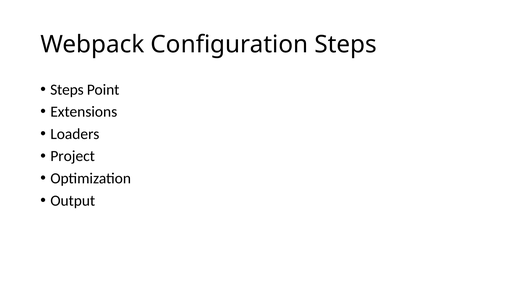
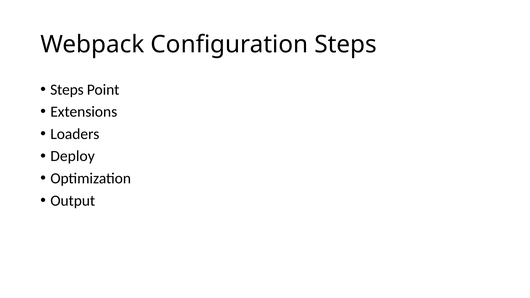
Project: Project -> Deploy
